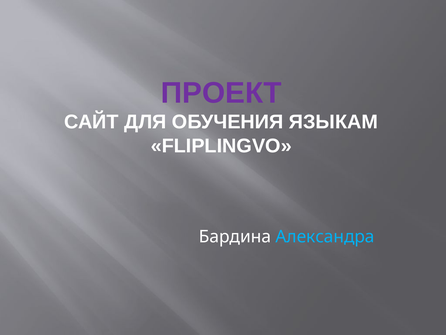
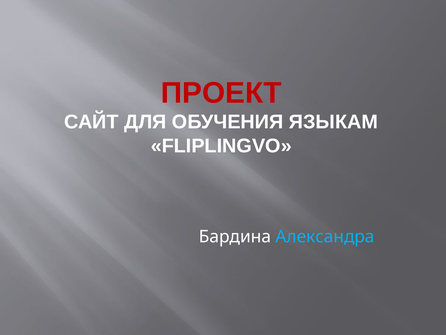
ПРОЕКТ colour: purple -> red
